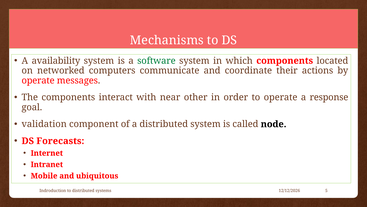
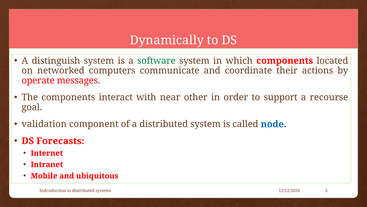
Mechanisms: Mechanisms -> Dynamically
availability: availability -> distinguish
to operate: operate -> support
response: response -> recourse
node colour: black -> blue
